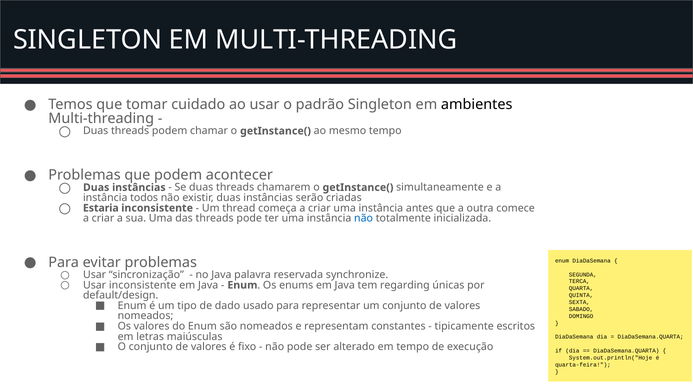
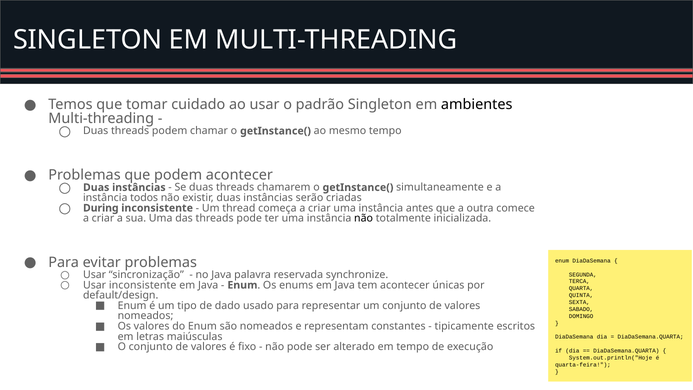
Estaria: Estaria -> During
não at (364, 218) colour: blue -> black
tem regarding: regarding -> acontecer
